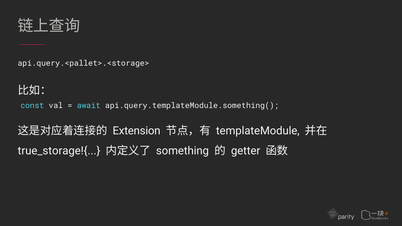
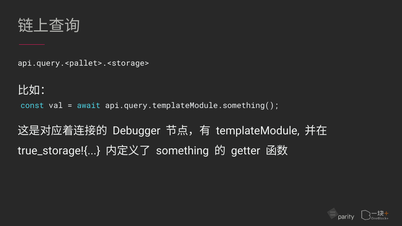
Extension: Extension -> Debugger
